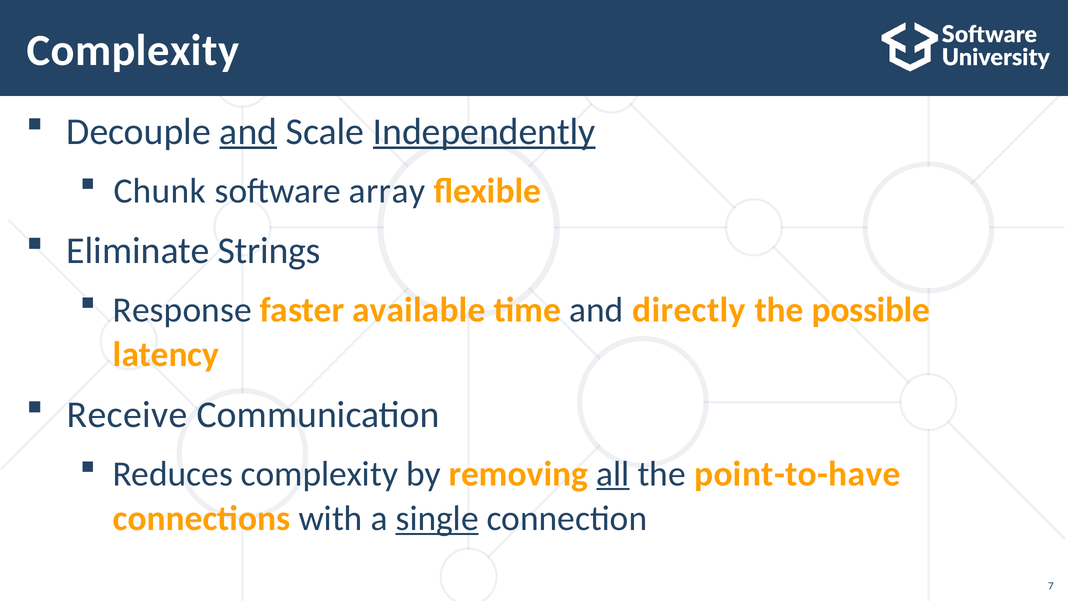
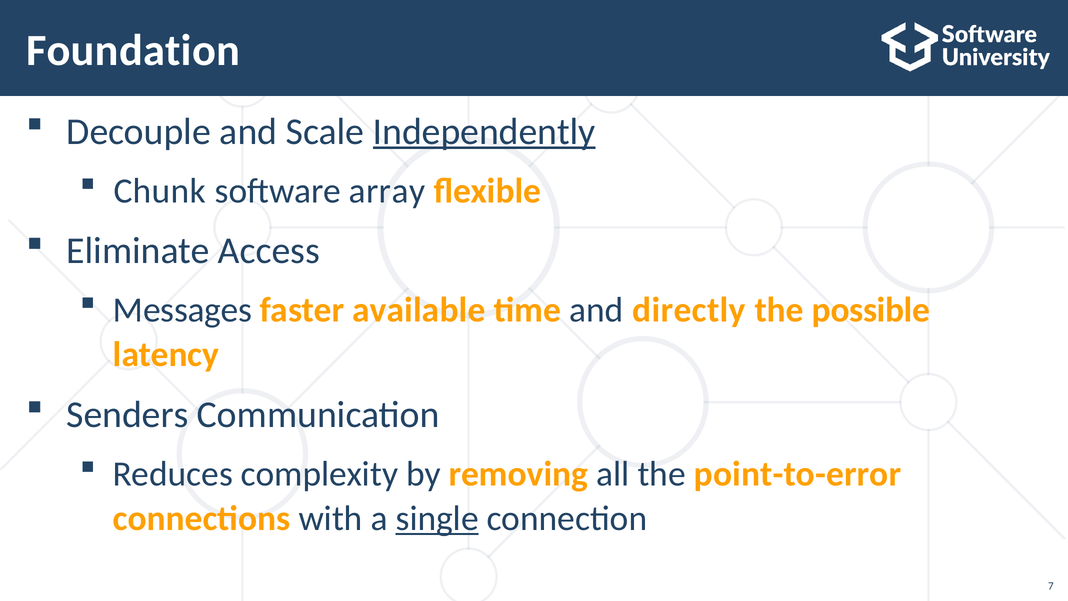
Complexity at (133, 51): Complexity -> Foundation
and at (248, 132) underline: present -> none
Strings: Strings -> Access
Response: Response -> Messages
Receive: Receive -> Senders
all underline: present -> none
point-to-have: point-to-have -> point-to-error
